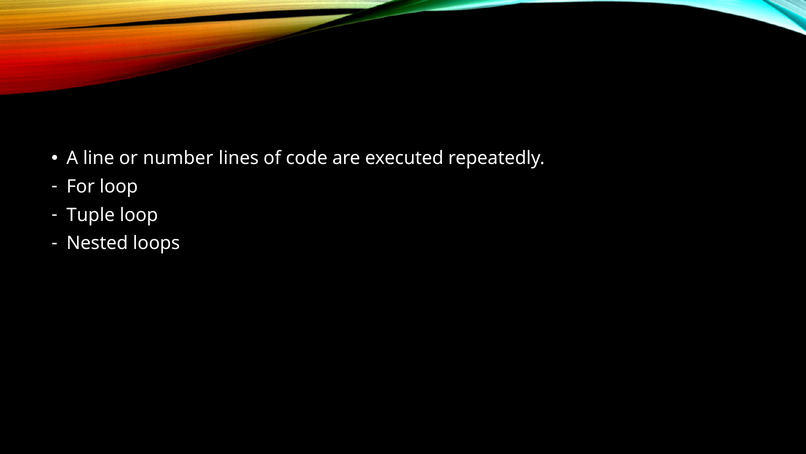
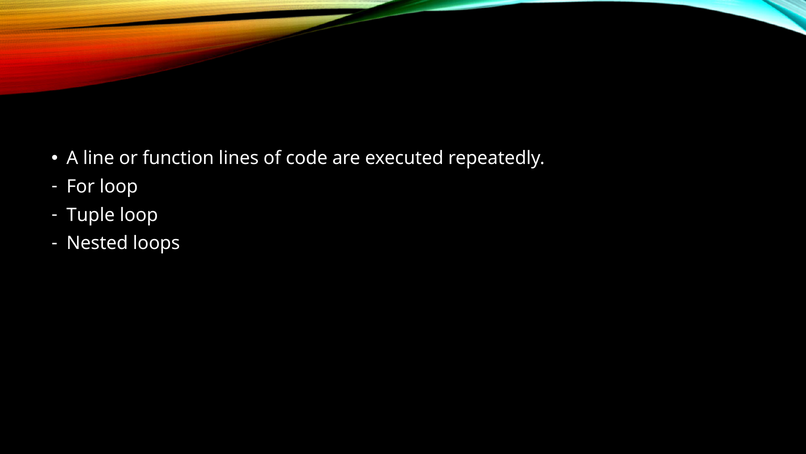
number: number -> function
